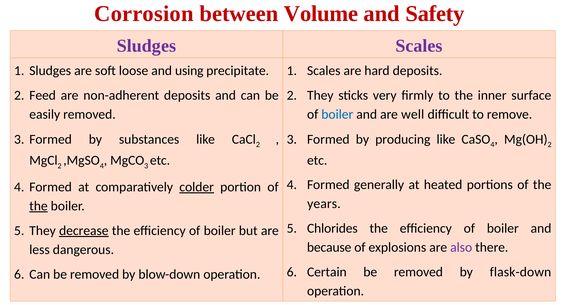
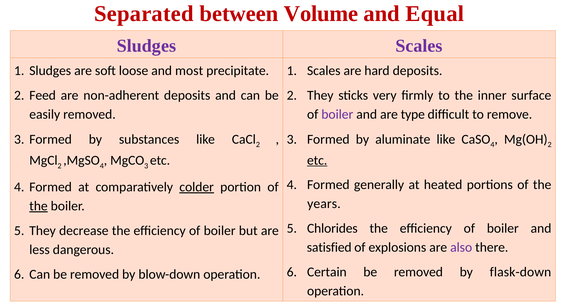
Corrosion: Corrosion -> Separated
Safety: Safety -> Equal
using: using -> most
boiler at (337, 114) colour: blue -> purple
well: well -> type
producing: producing -> aluminate
etc at (317, 160) underline: none -> present
decrease underline: present -> none
because: because -> satisfied
